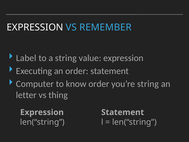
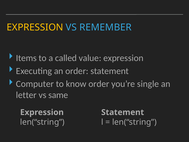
EXPRESSION at (35, 27) colour: white -> yellow
Label: Label -> Items
a string: string -> called
you’re string: string -> single
thing: thing -> same
